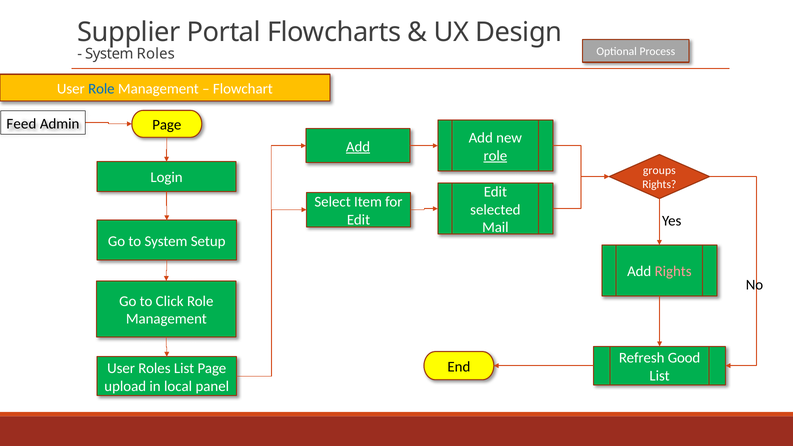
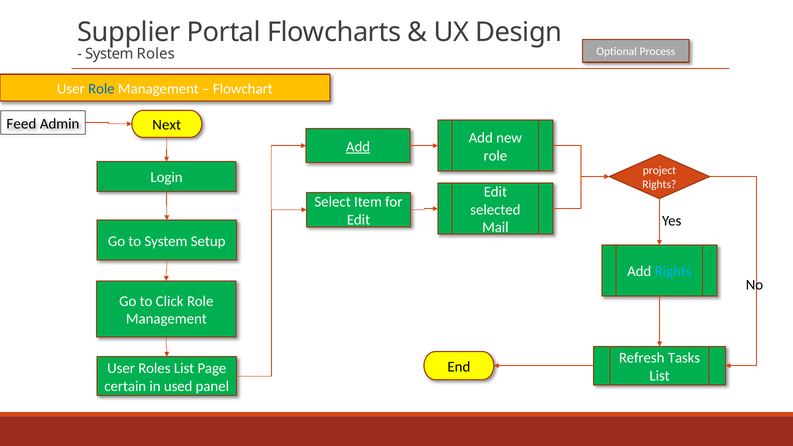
Page at (167, 125): Page -> Next
role at (495, 156) underline: present -> none
groups: groups -> project
Rights at (673, 272) colour: pink -> light blue
Good: Good -> Tasks
upload: upload -> certain
local: local -> used
